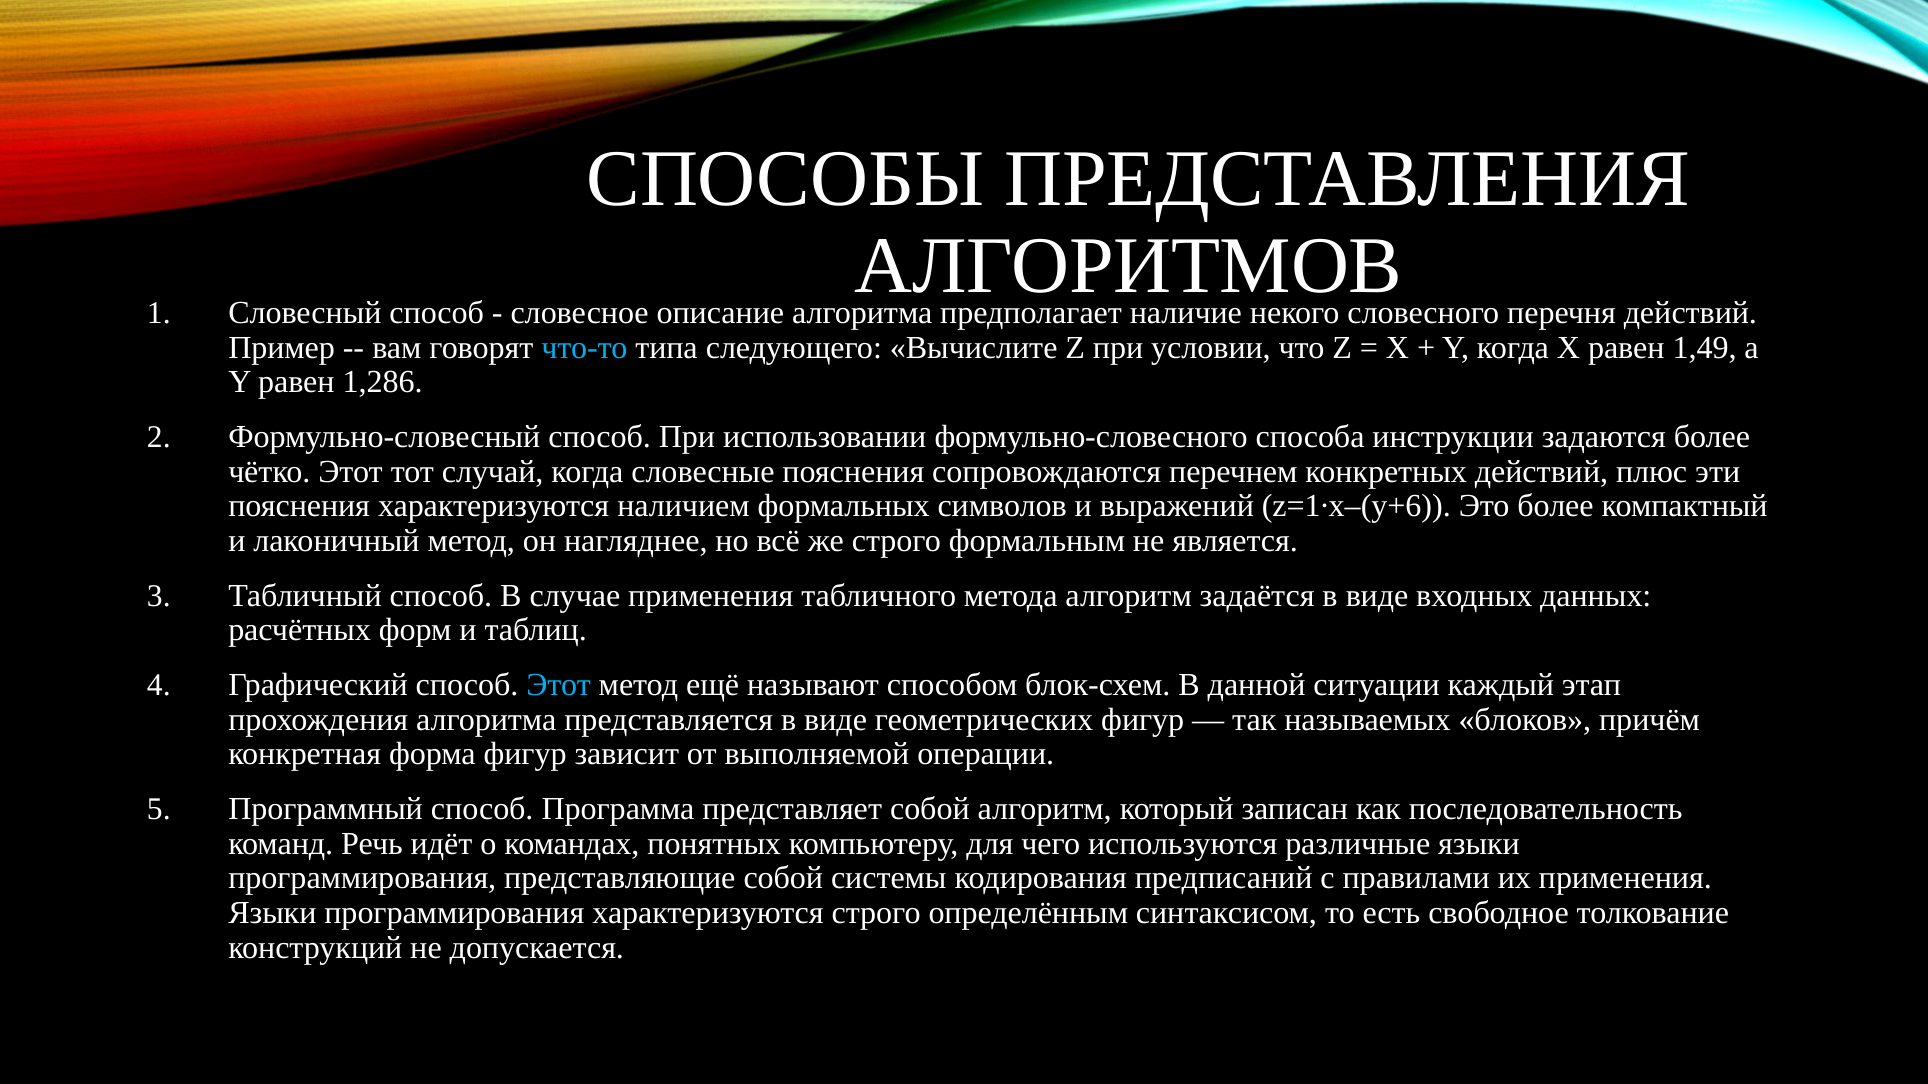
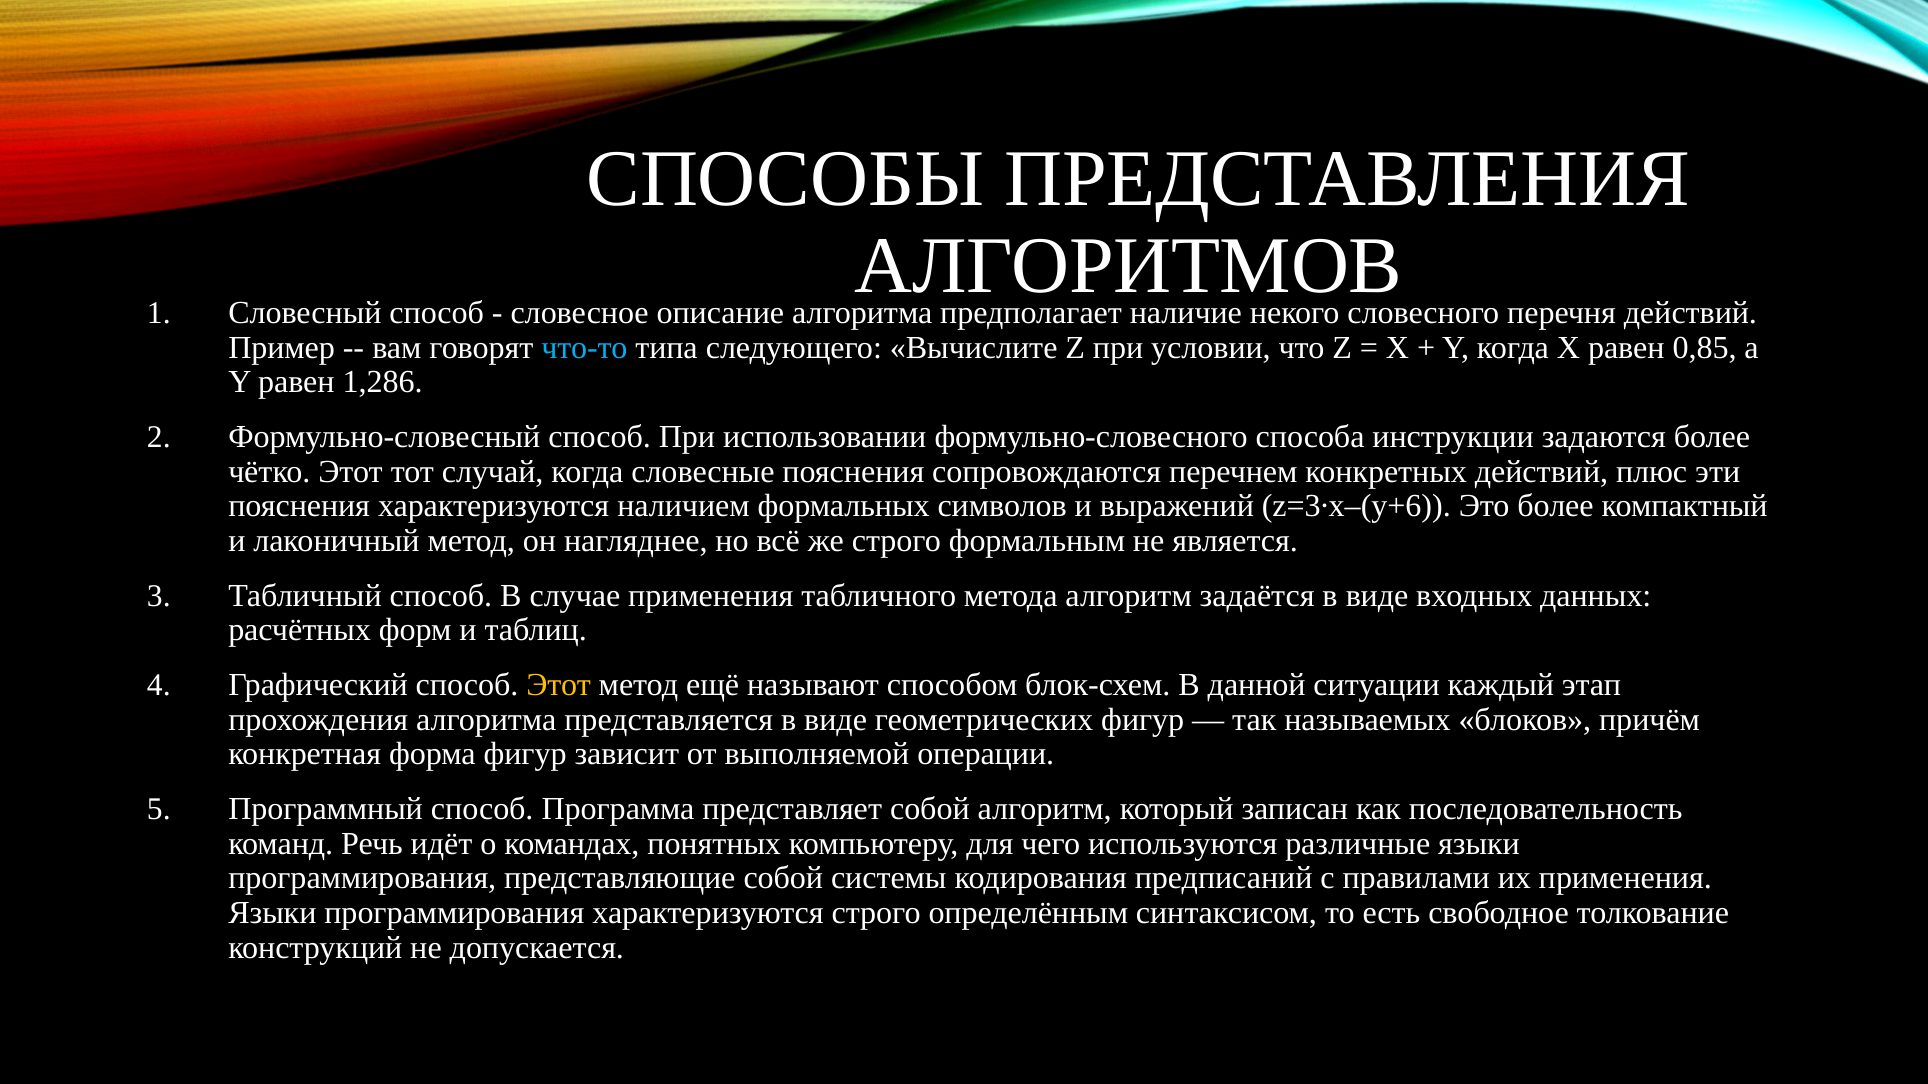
1,49: 1,49 -> 0,85
z=1∙x–(y+6: z=1∙x–(y+6 -> z=3∙x–(y+6
Этот at (559, 685) colour: light blue -> yellow
